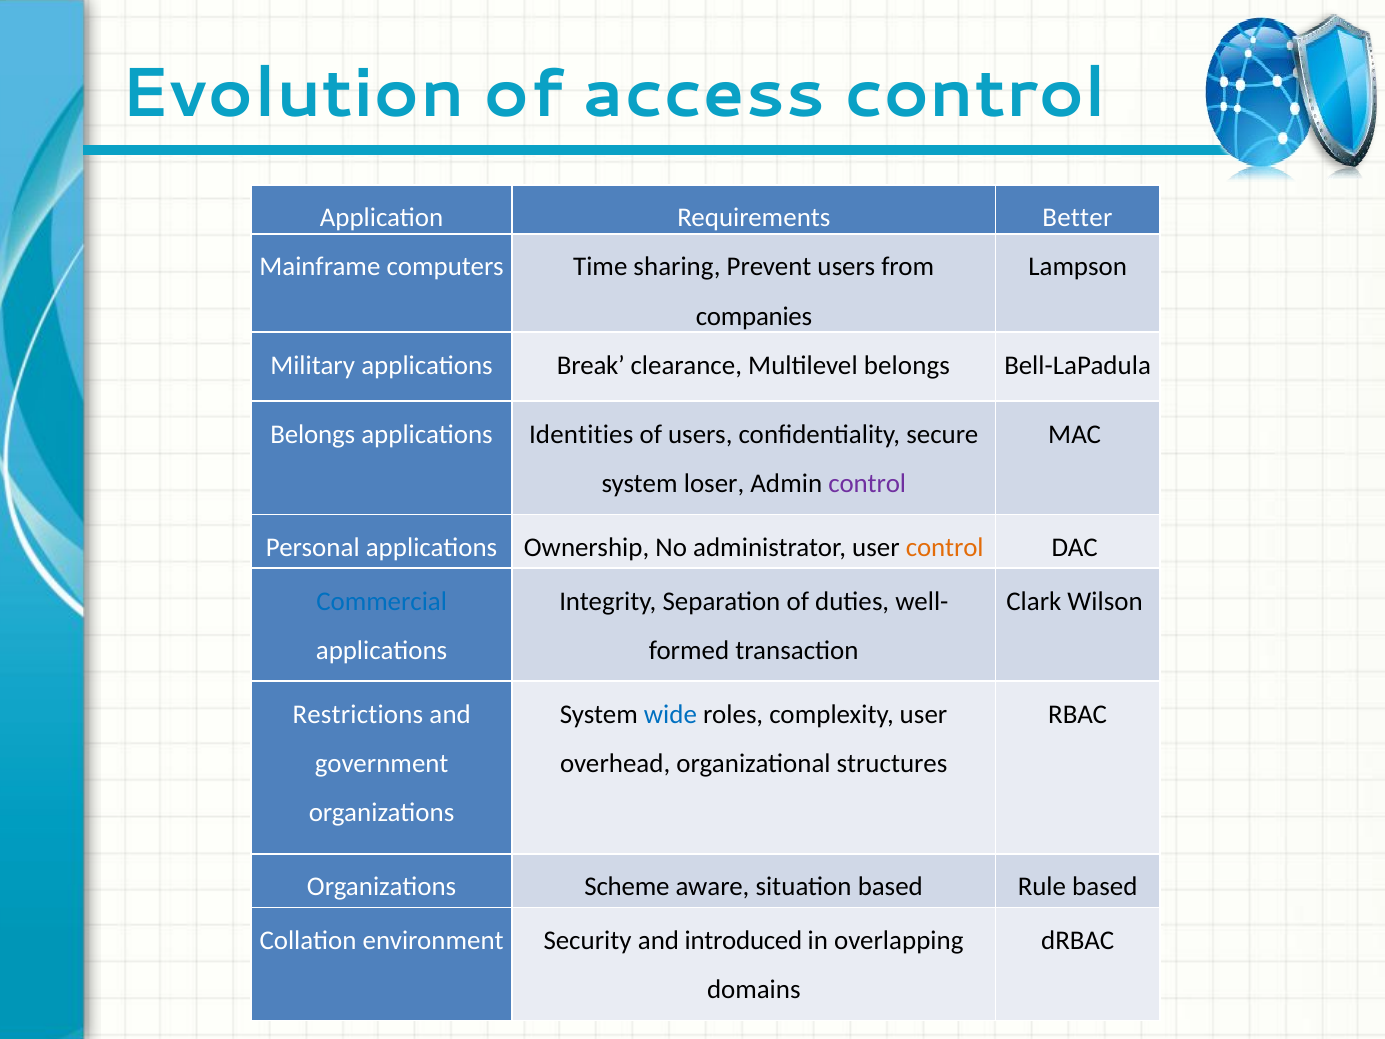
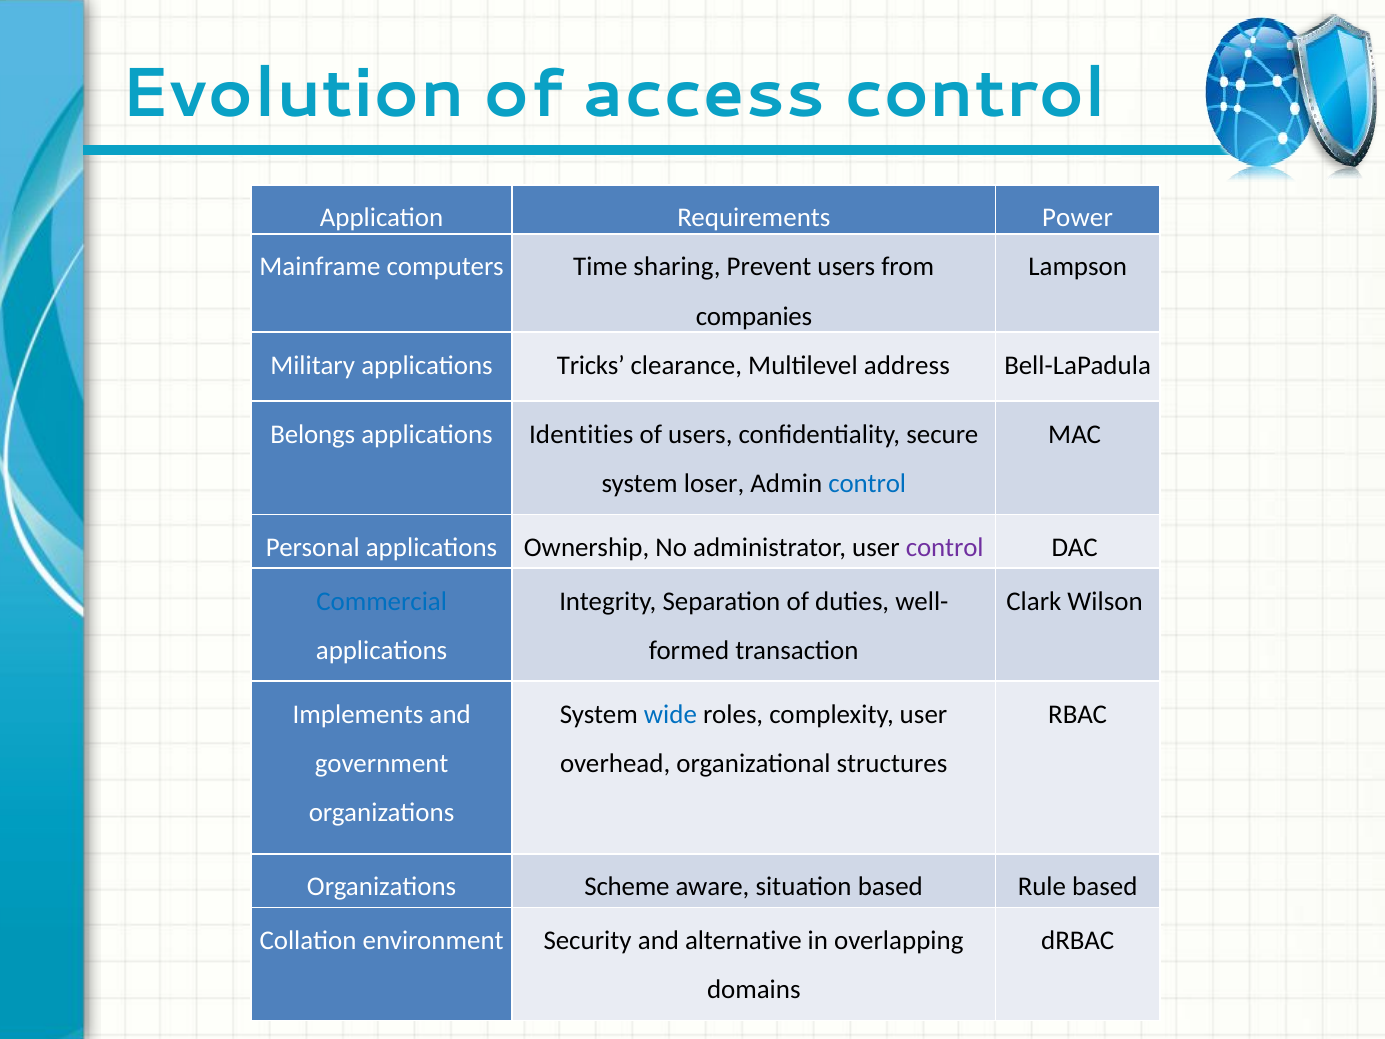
Better: Better -> Power
Break: Break -> Tricks
Multilevel belongs: belongs -> address
control at (867, 483) colour: purple -> blue
control at (945, 547) colour: orange -> purple
Restrictions: Restrictions -> Implements
introduced: introduced -> alternative
